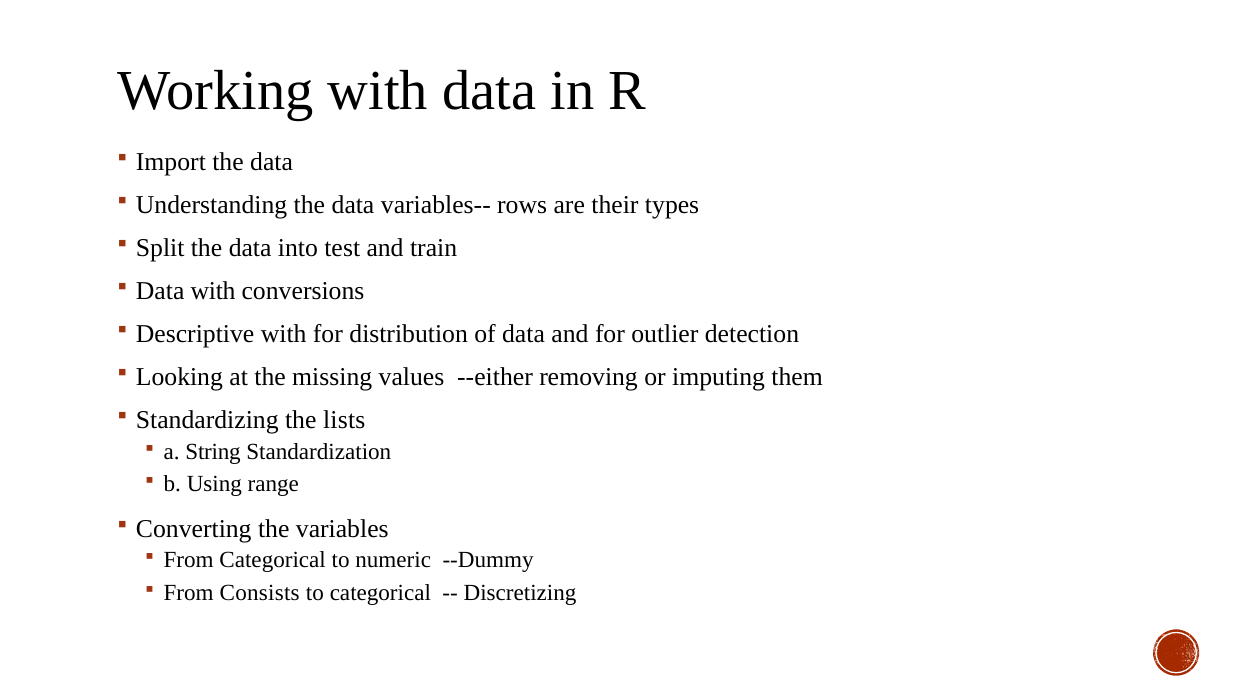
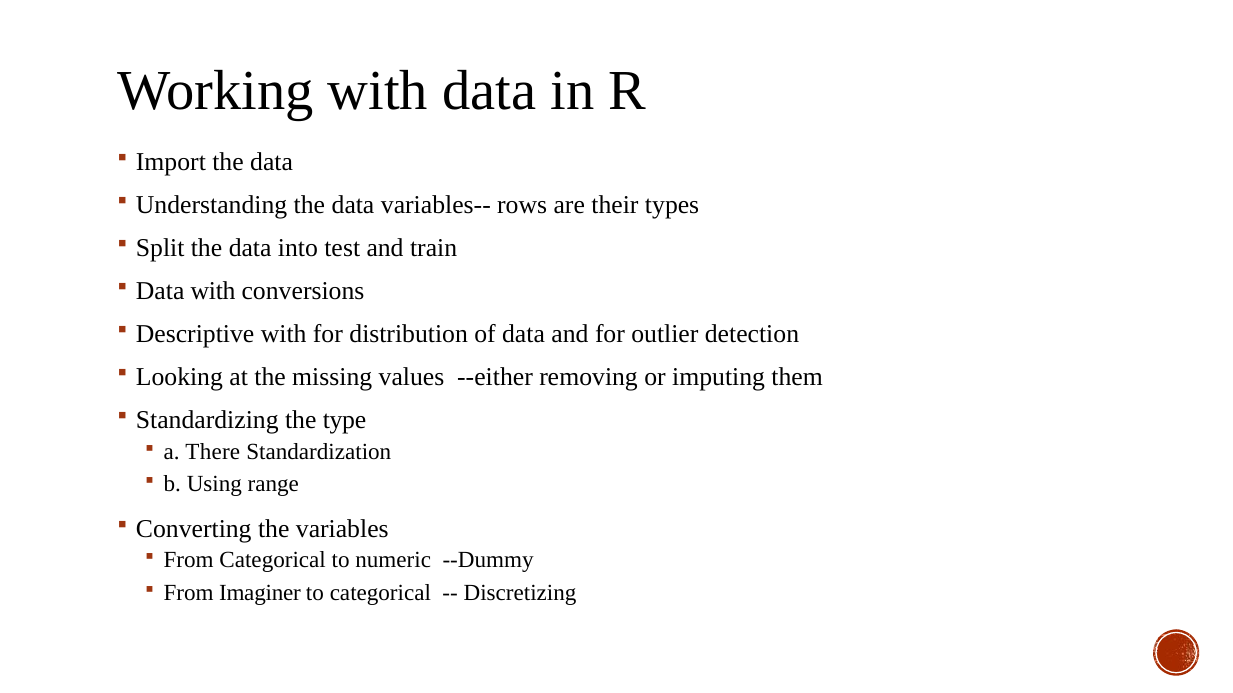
lists: lists -> type
String: String -> There
Consists: Consists -> Imaginer
